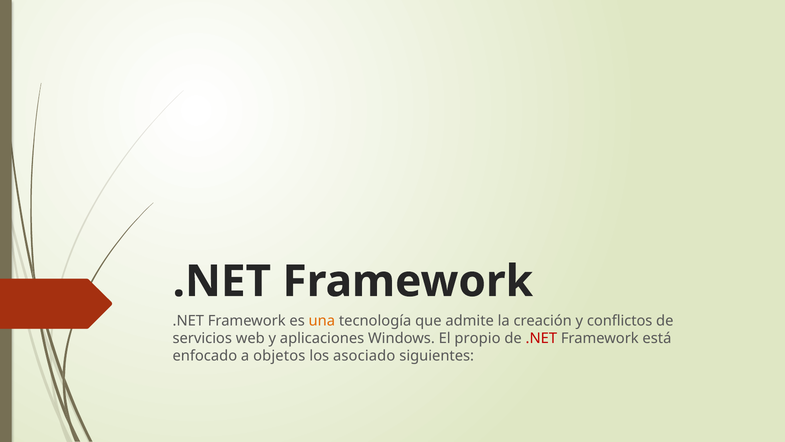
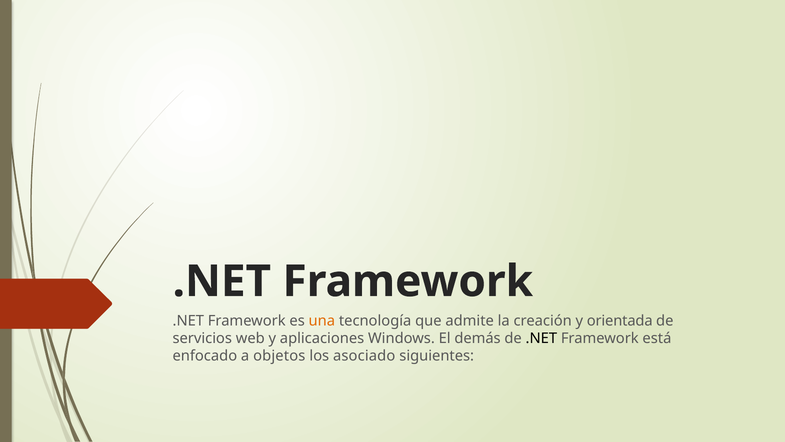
conflictos: conflictos -> orientada
propio: propio -> demás
.NET at (541, 338) colour: red -> black
